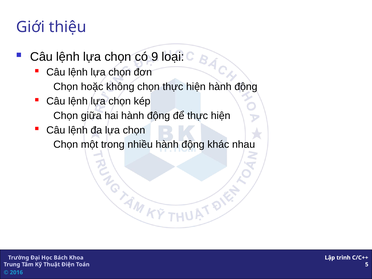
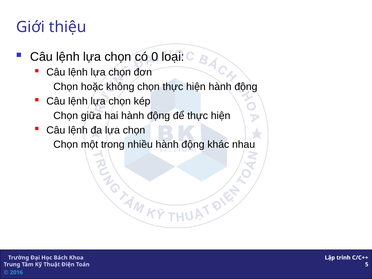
9: 9 -> 0
